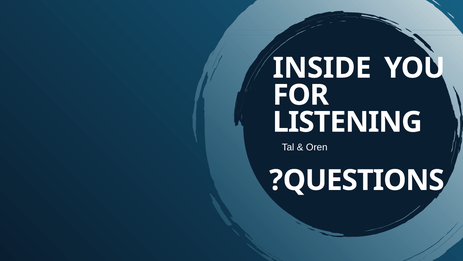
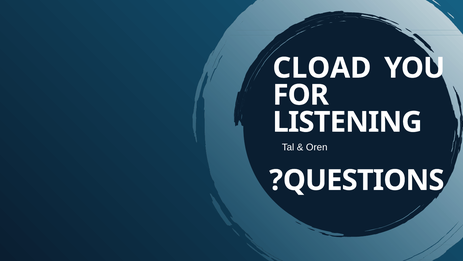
INSIDE: INSIDE -> CLOAD
